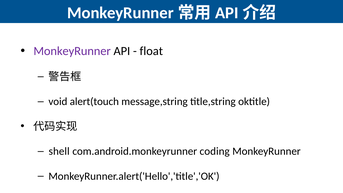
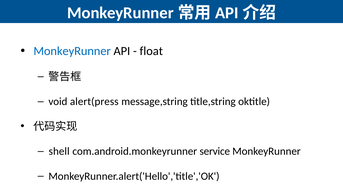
MonkeyRunner at (72, 51) colour: purple -> blue
alert(touch: alert(touch -> alert(press
coding: coding -> service
